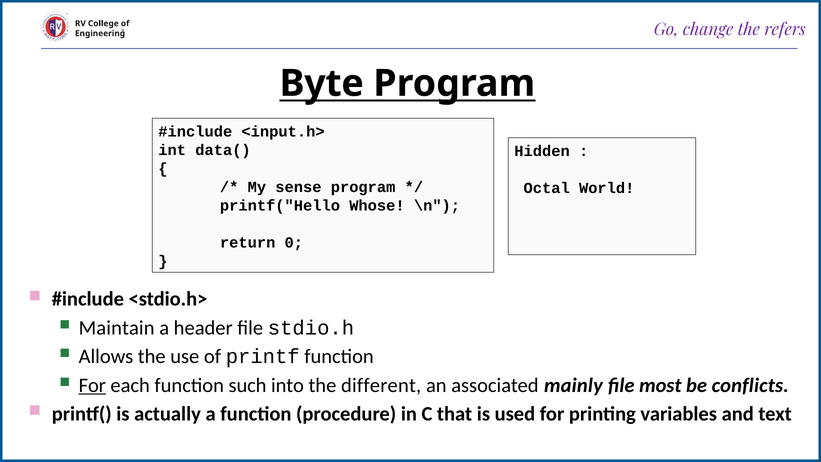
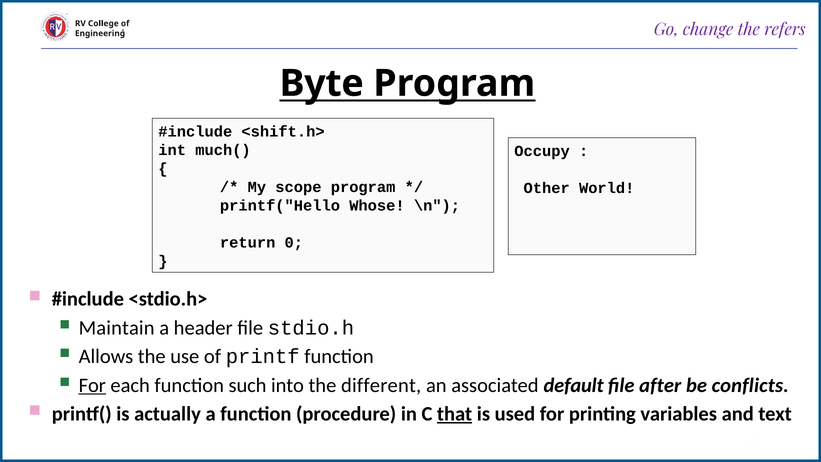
<input.h>: <input.h> -> <shift.h>
data(: data( -> much(
Hidden: Hidden -> Occupy
sense: sense -> scope
Octal: Octal -> Other
mainly: mainly -> default
most: most -> after
that underline: none -> present
